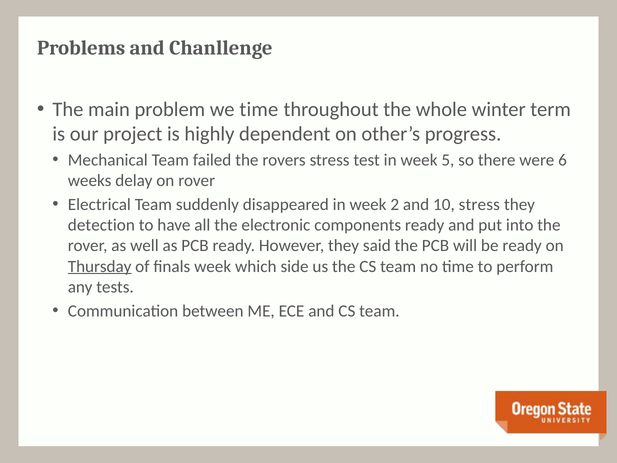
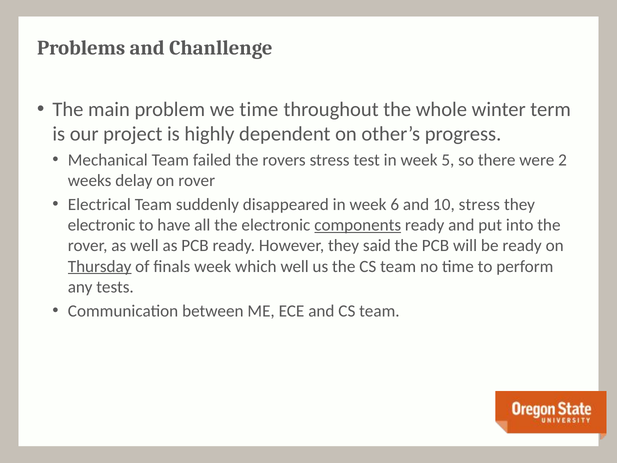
6: 6 -> 2
2: 2 -> 6
detection at (101, 225): detection -> electronic
components underline: none -> present
which side: side -> well
